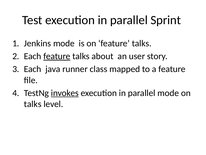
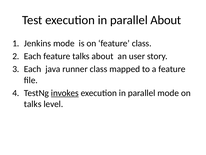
parallel Sprint: Sprint -> About
on feature talks: talks -> class
feature at (57, 56) underline: present -> none
